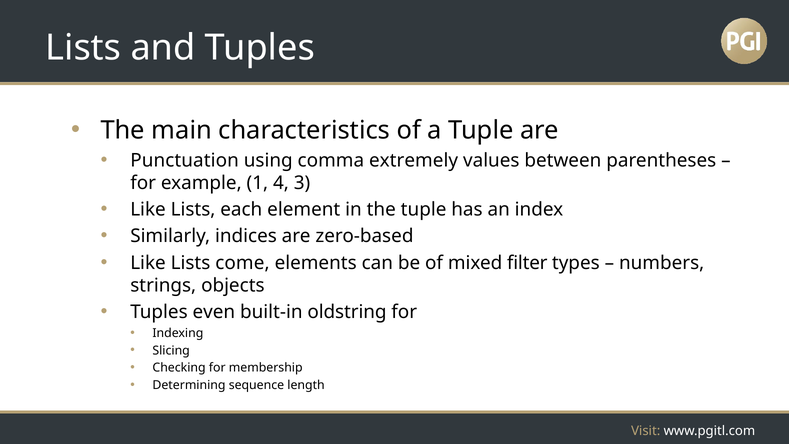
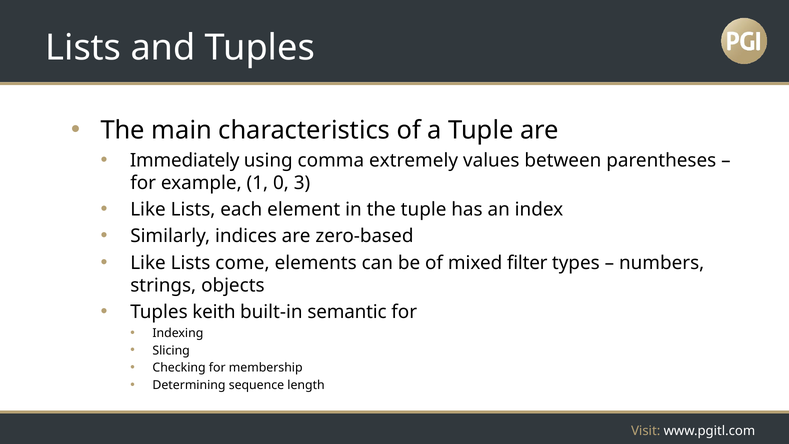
Punctuation: Punctuation -> Immediately
4: 4 -> 0
even: even -> keith
oldstring: oldstring -> semantic
